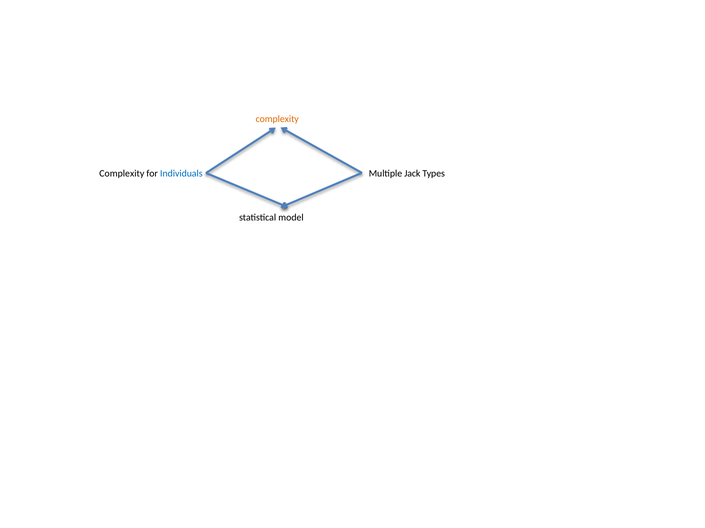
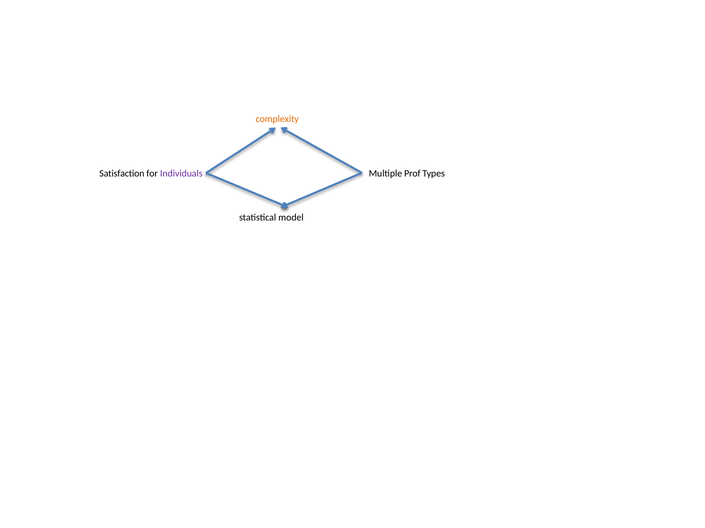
Complexity at (122, 174): Complexity -> Satisfaction
Individuals colour: blue -> purple
Jack: Jack -> Prof
